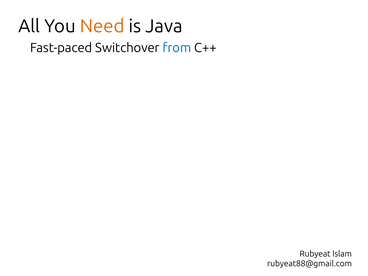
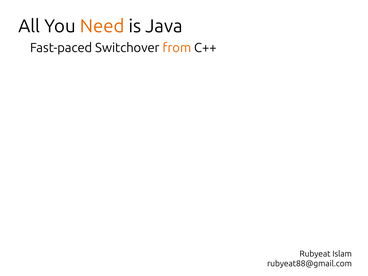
from colour: blue -> orange
